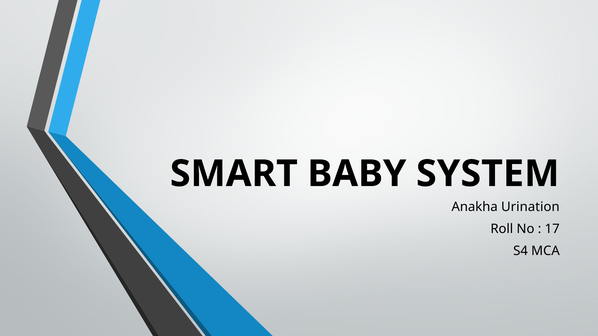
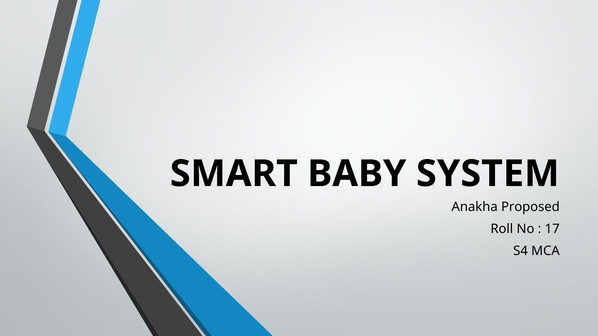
Urination: Urination -> Proposed
